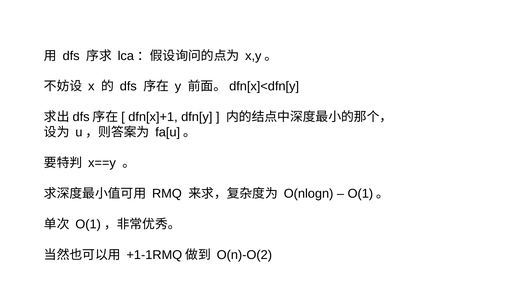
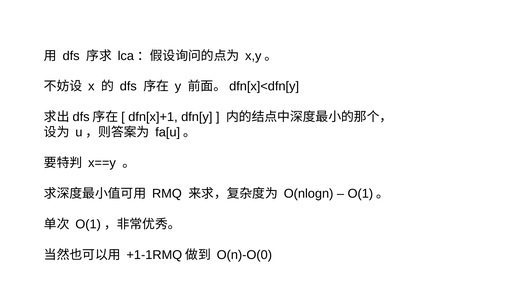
O(n)-O(2: O(n)-O(2 -> O(n)-O(0
